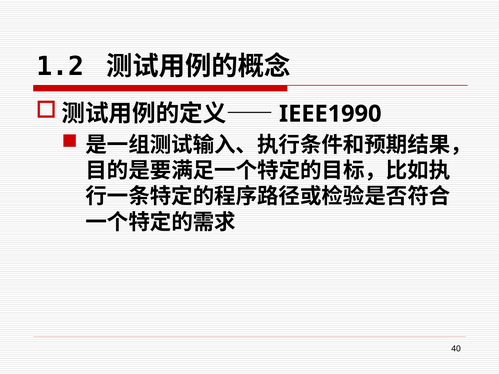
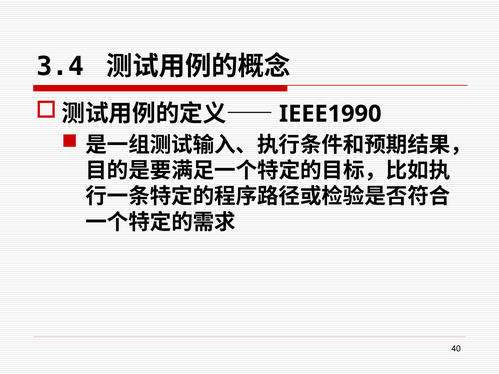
1.2: 1.2 -> 3.4
